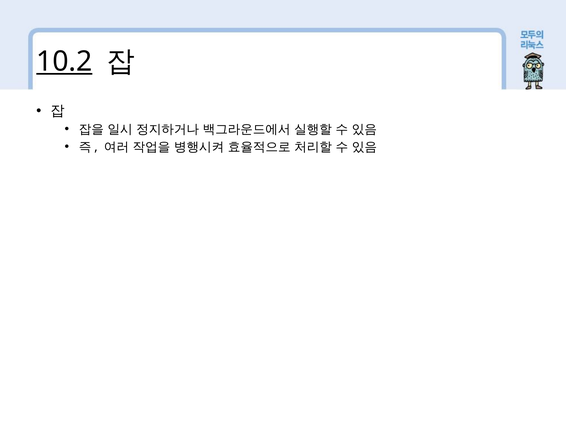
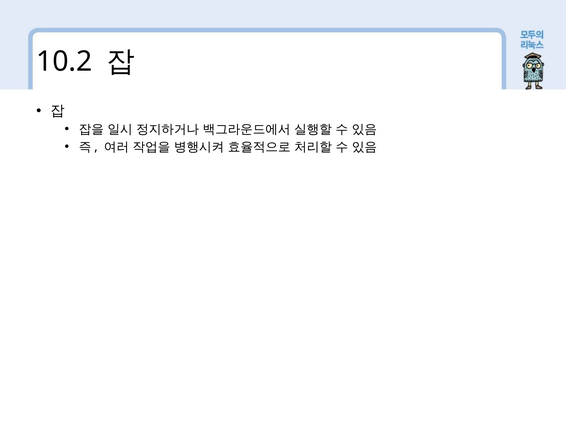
10.2 underline: present -> none
